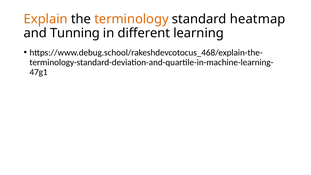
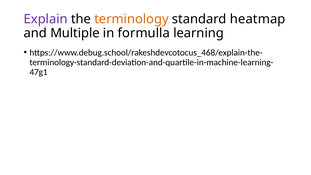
Explain colour: orange -> purple
Tunning: Tunning -> Multiple
different: different -> formulla
